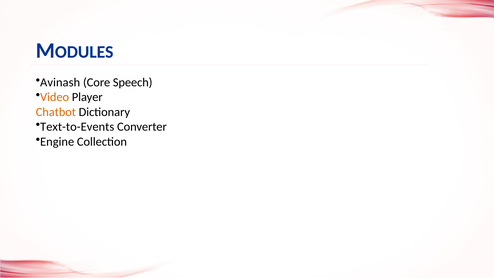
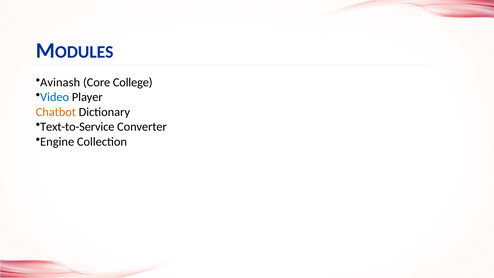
Speech: Speech -> College
Video colour: orange -> blue
Text-to-Events: Text-to-Events -> Text-to-Service
